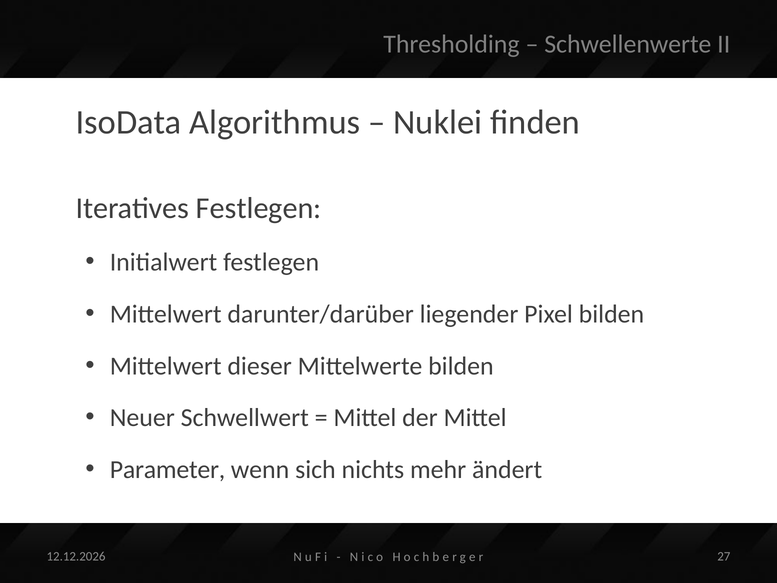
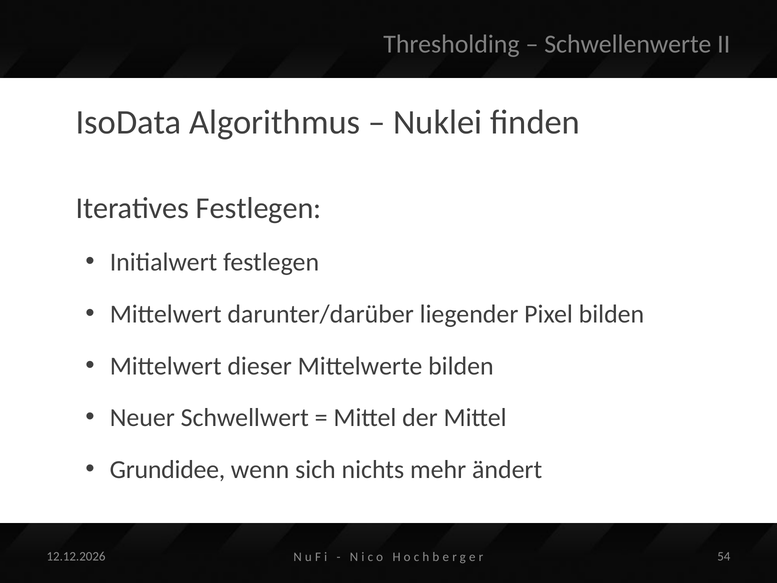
Parameter: Parameter -> Grundidee
27: 27 -> 54
